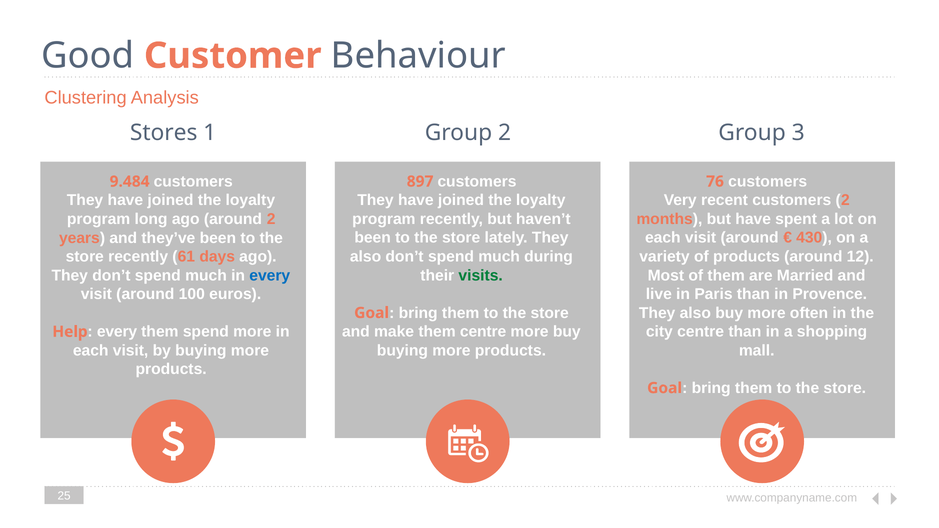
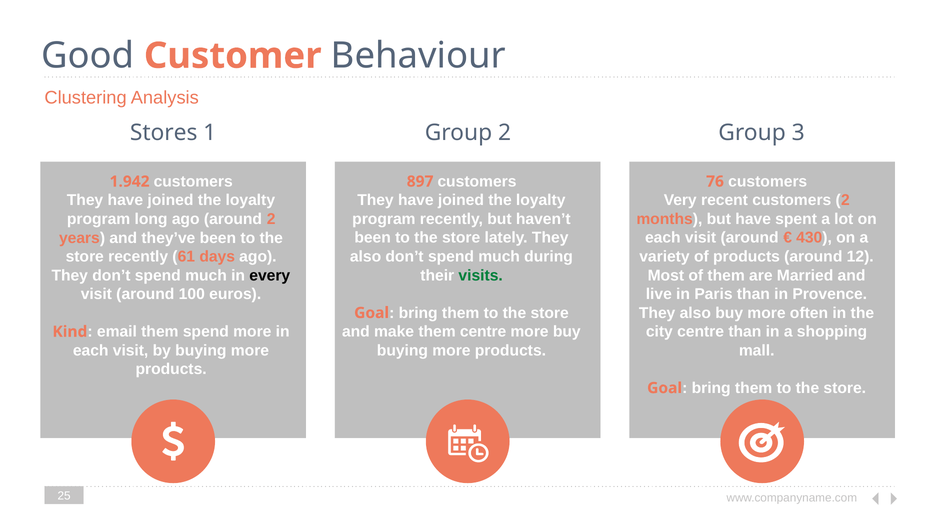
9.484: 9.484 -> 1.942
every at (270, 276) colour: blue -> black
Help: Help -> Kind
every at (117, 332): every -> email
